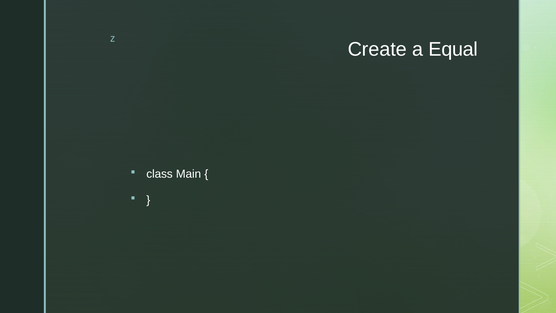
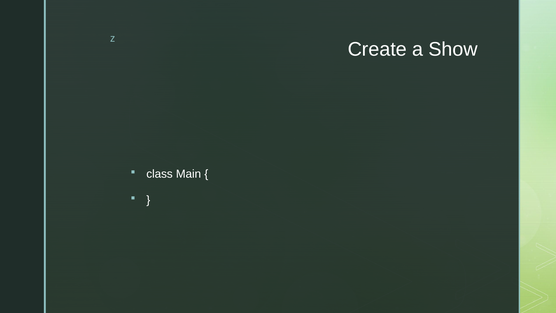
Equal: Equal -> Show
